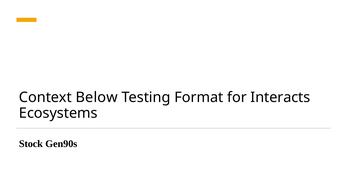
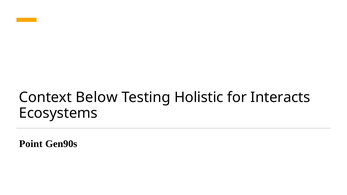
Format: Format -> Holistic
Stock: Stock -> Point
